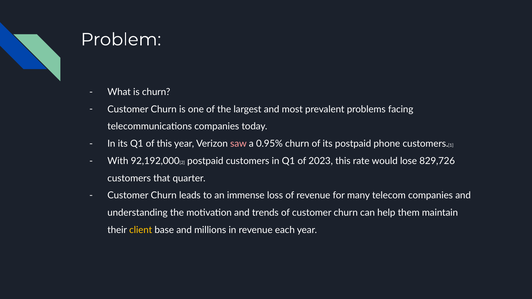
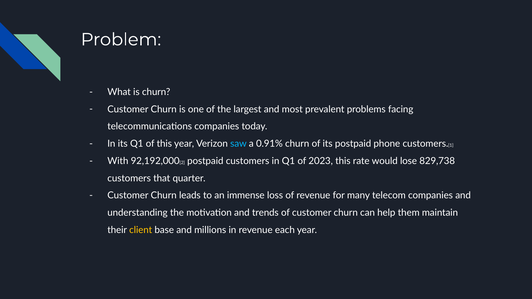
saw colour: pink -> light blue
0.95%: 0.95% -> 0.91%
829,726: 829,726 -> 829,738
